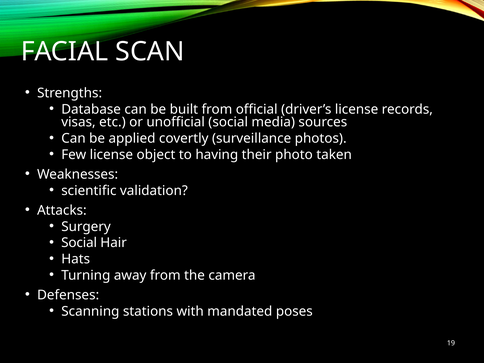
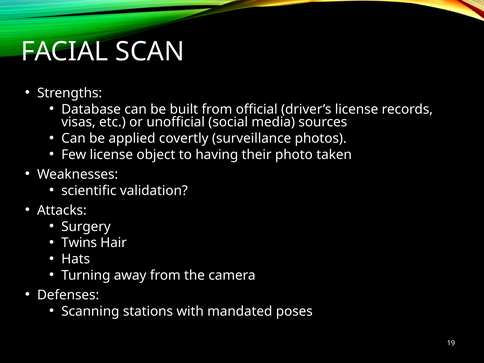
Social at (79, 243): Social -> Twins
